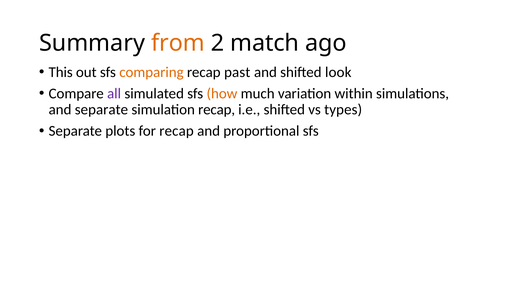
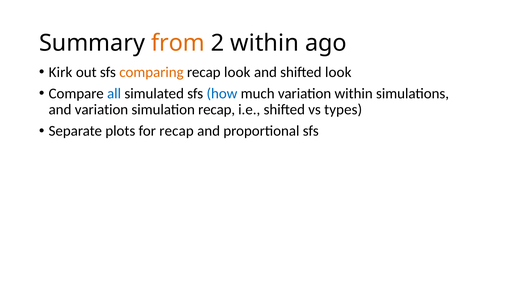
2 match: match -> within
This: This -> Kirk
recap past: past -> look
all colour: purple -> blue
how colour: orange -> blue
and separate: separate -> variation
